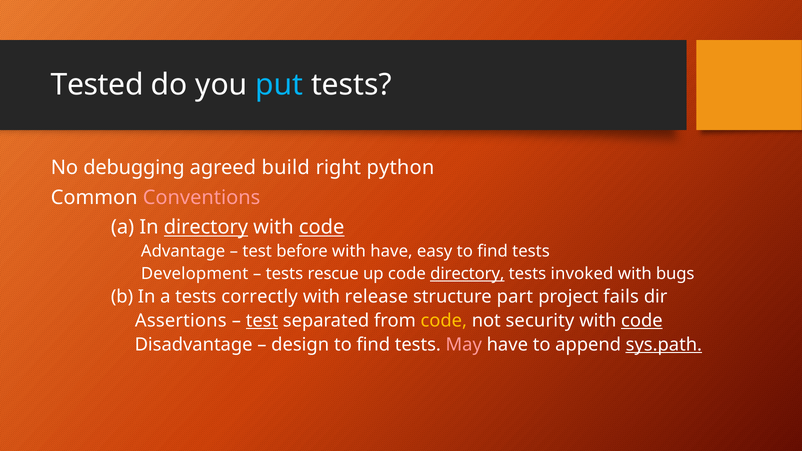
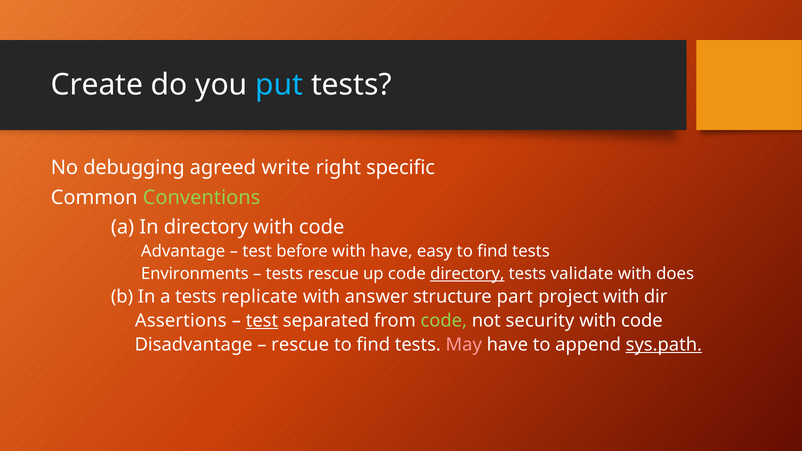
Tested: Tested -> Create
build: build -> write
python: python -> specific
Conventions colour: pink -> light green
directory at (206, 227) underline: present -> none
code at (322, 227) underline: present -> none
Development: Development -> Environments
invoked: invoked -> validate
bugs: bugs -> does
correctly: correctly -> replicate
release: release -> answer
project fails: fails -> with
code at (444, 321) colour: yellow -> light green
code at (642, 321) underline: present -> none
design at (300, 345): design -> rescue
